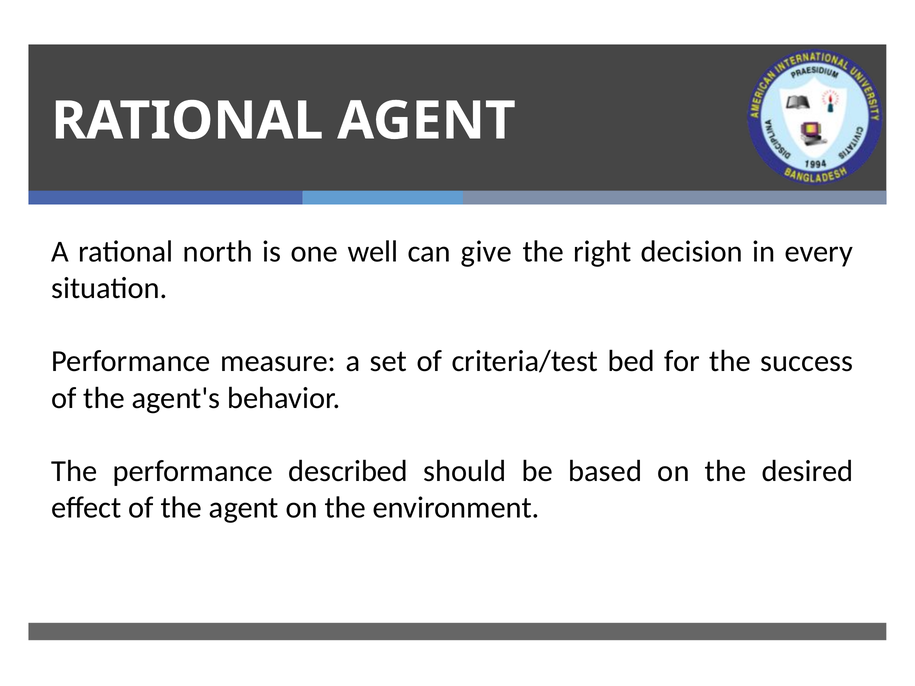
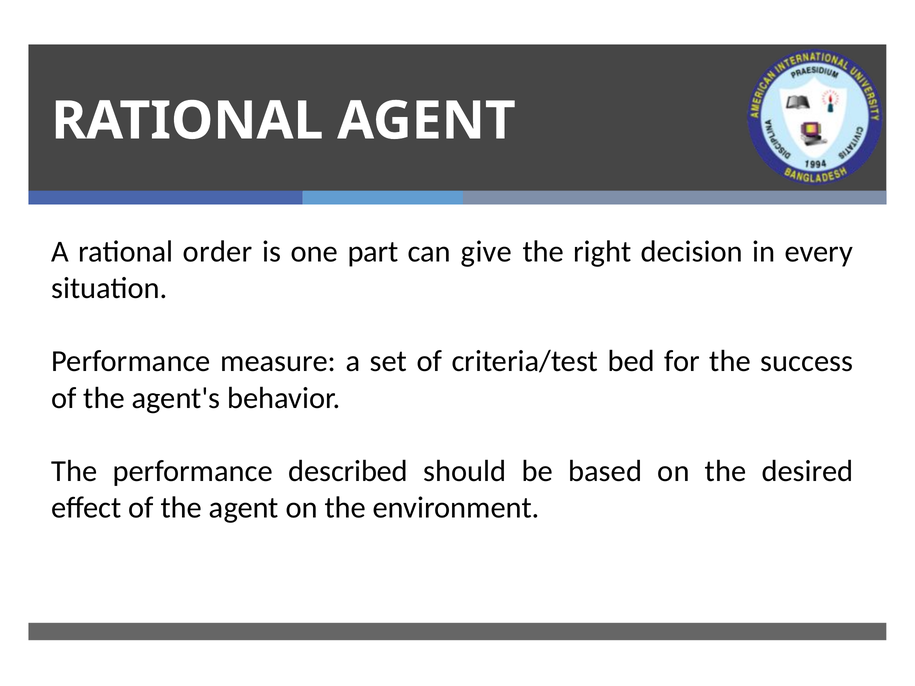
north: north -> order
well: well -> part
